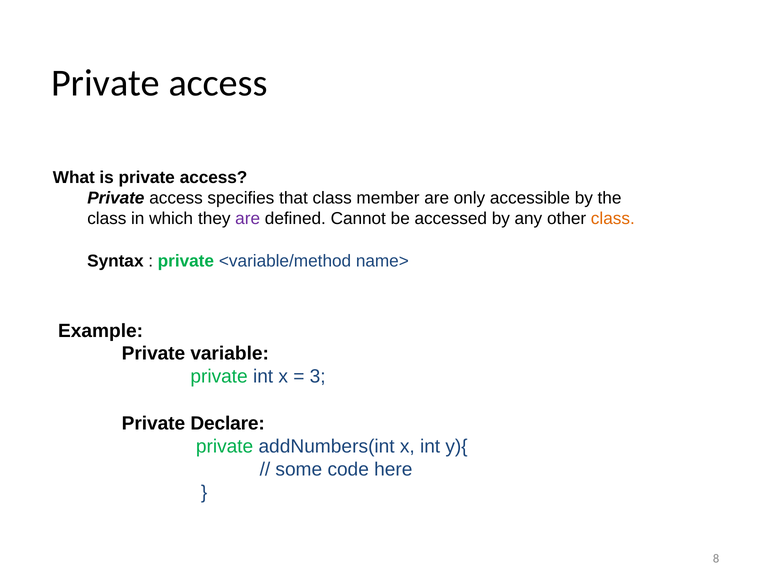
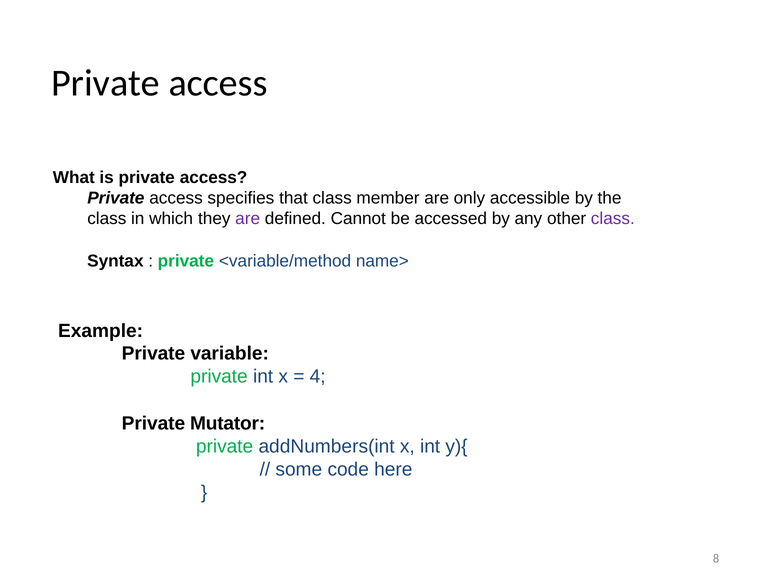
class at (613, 219) colour: orange -> purple
3: 3 -> 4
Declare: Declare -> Mutator
